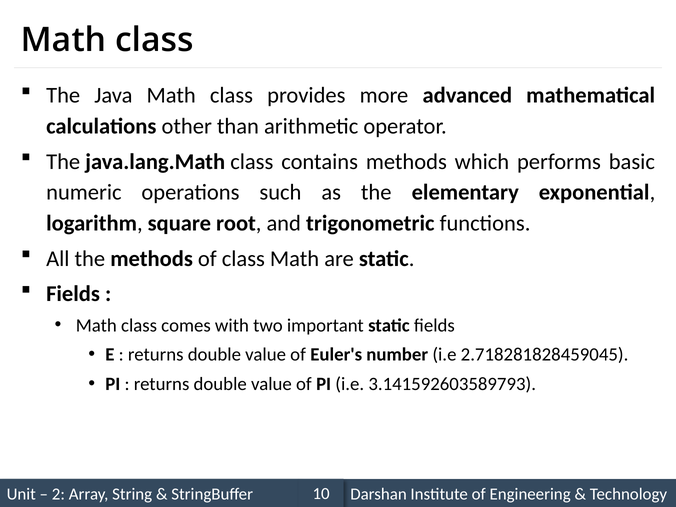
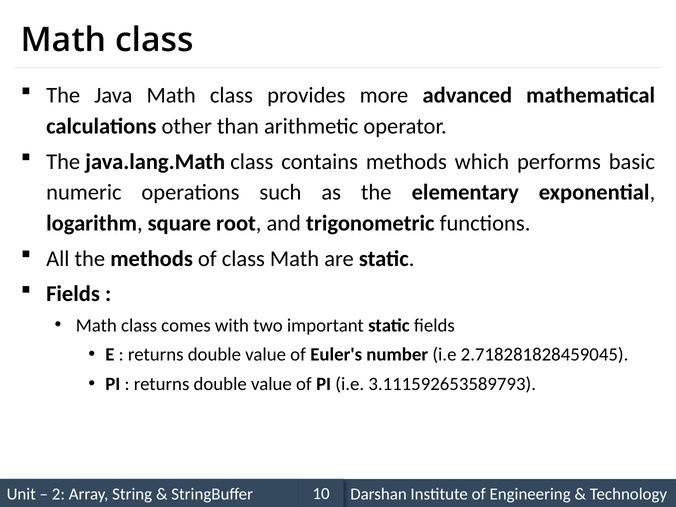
3.141592603589793: 3.141592603589793 -> 3.111592653589793
